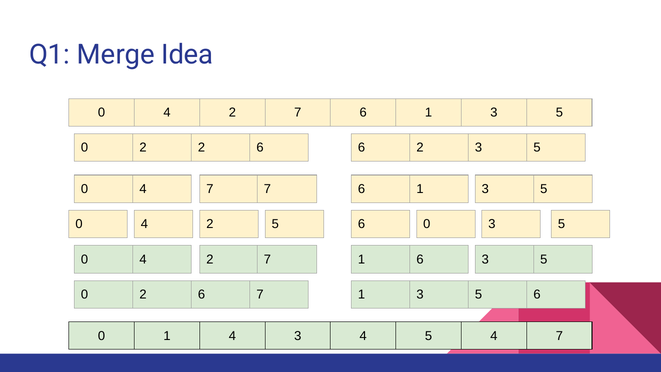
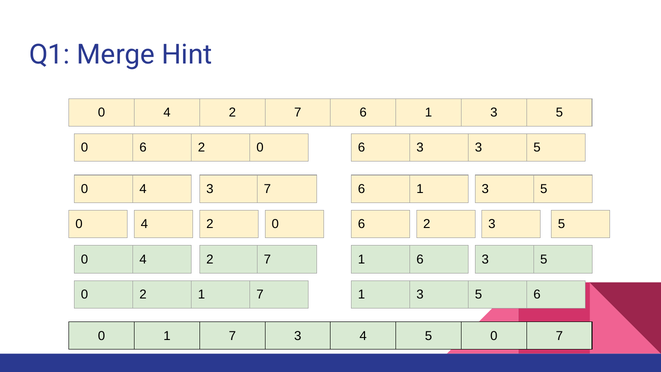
Idea: Idea -> Hint
2 at (143, 148): 2 -> 6
6 at (260, 148): 6 -> 0
2 at (420, 148): 2 -> 3
0 4 7: 7 -> 3
4 2 5: 5 -> 0
0 at (427, 224): 0 -> 2
0 2 6: 6 -> 1
0 1 4: 4 -> 7
4 5 4: 4 -> 0
